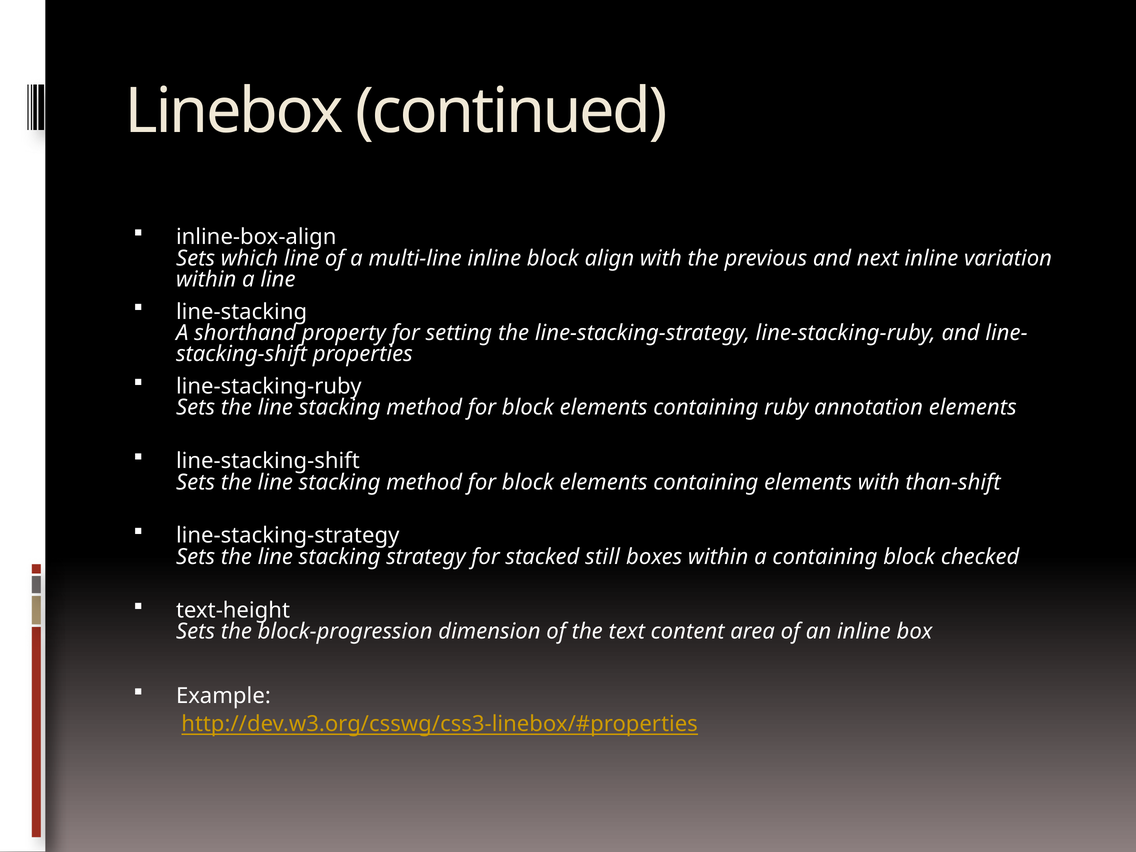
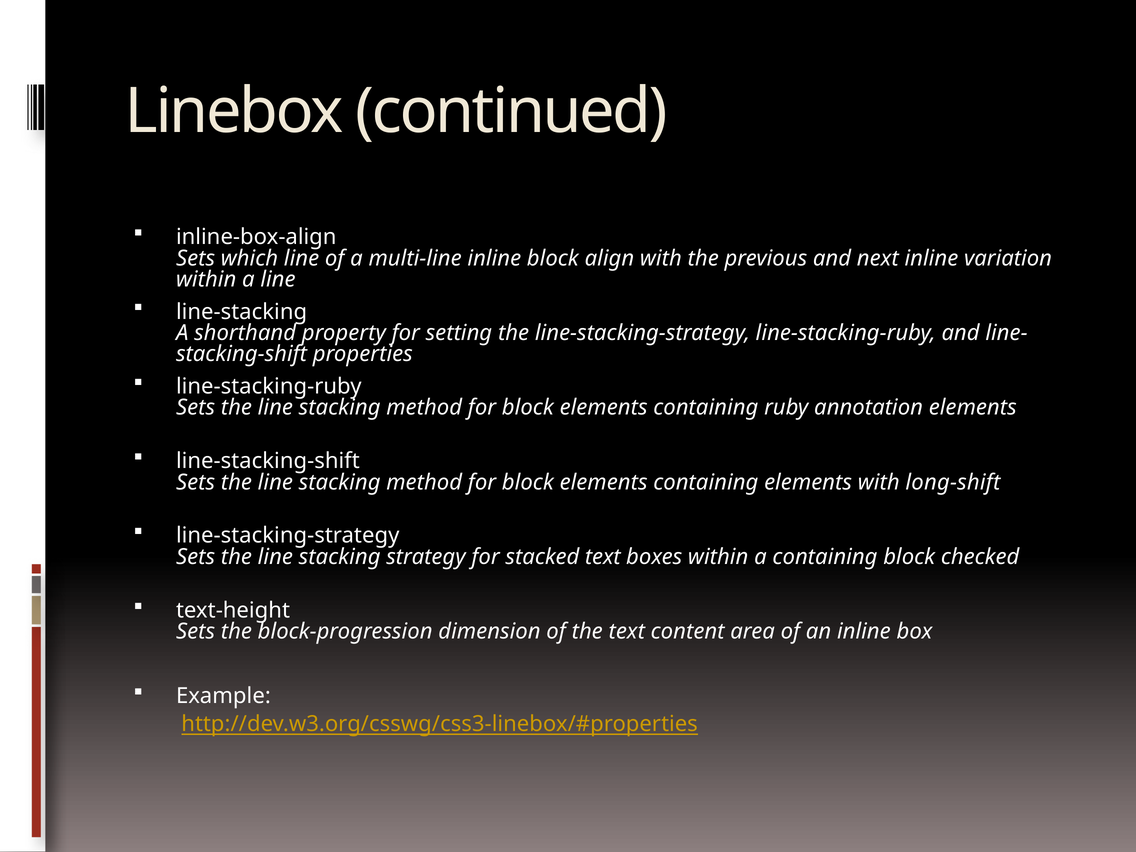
than-shift: than-shift -> long-shift
stacked still: still -> text
